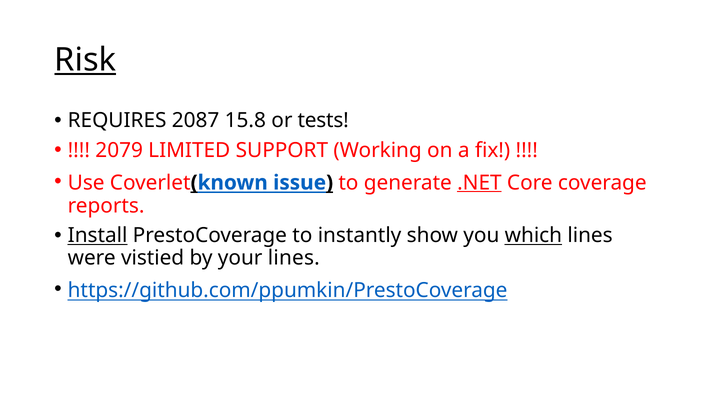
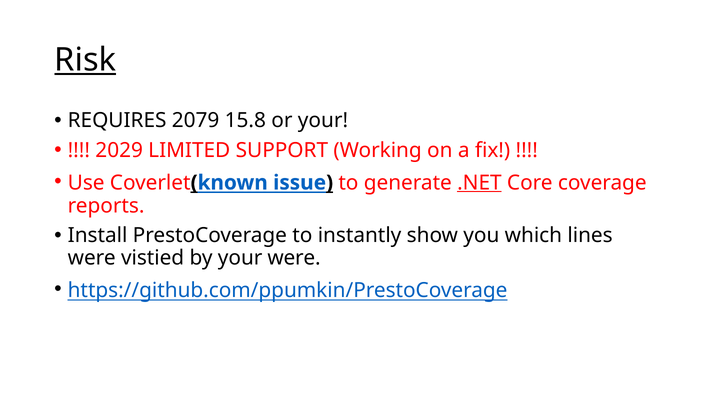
2087: 2087 -> 2079
or tests: tests -> your
2079: 2079 -> 2029
Install underline: present -> none
which underline: present -> none
your lines: lines -> were
